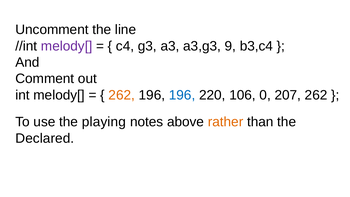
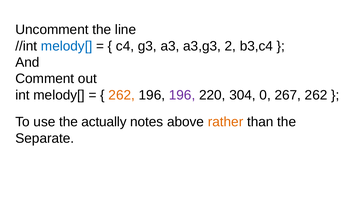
melody[ at (67, 46) colour: purple -> blue
9: 9 -> 2
196 at (182, 95) colour: blue -> purple
106: 106 -> 304
207: 207 -> 267
playing: playing -> actually
Declared: Declared -> Separate
